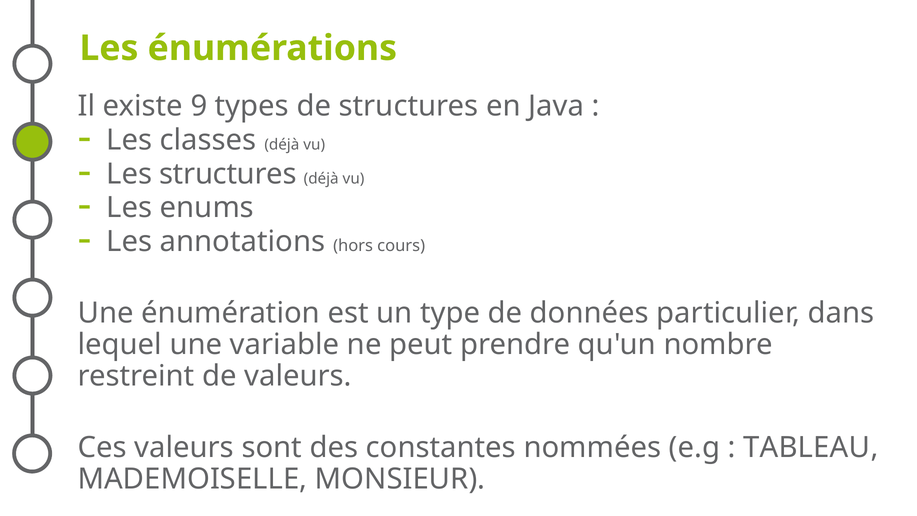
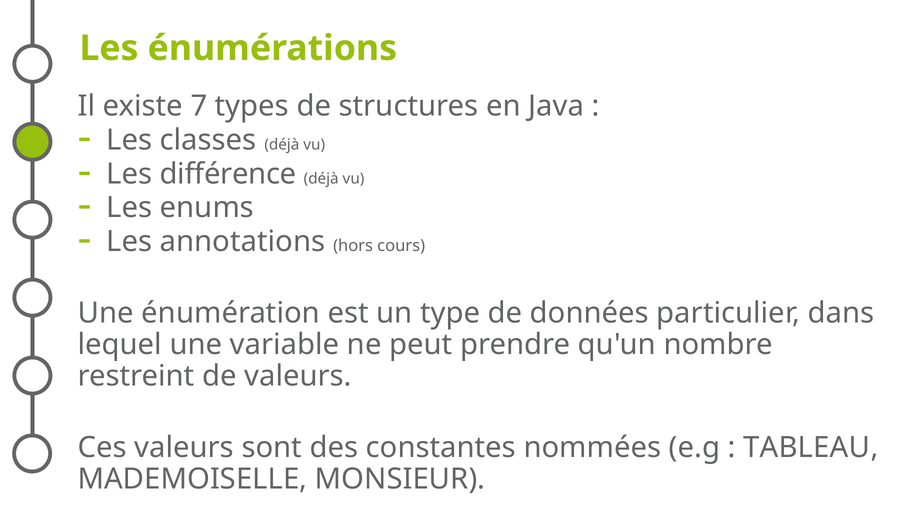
9: 9 -> 7
Les structures: structures -> différence
